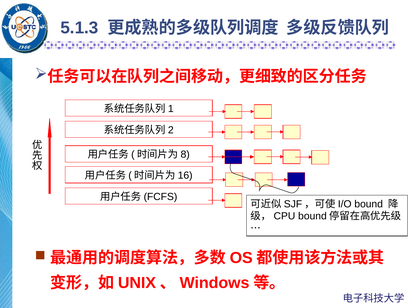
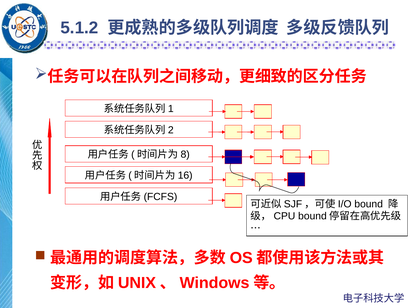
5.1.3: 5.1.3 -> 5.1.2
